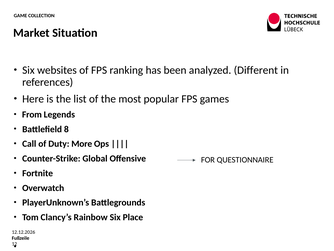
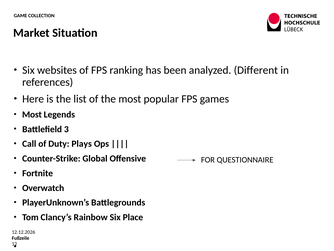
From at (32, 114): From -> Most
8: 8 -> 3
More: More -> Plays
